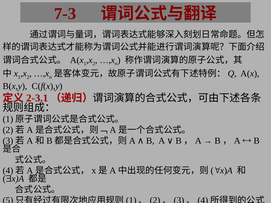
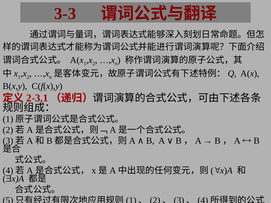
7-3: 7-3 -> 3-3
